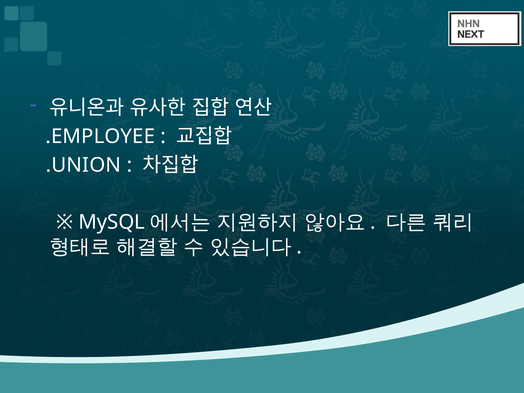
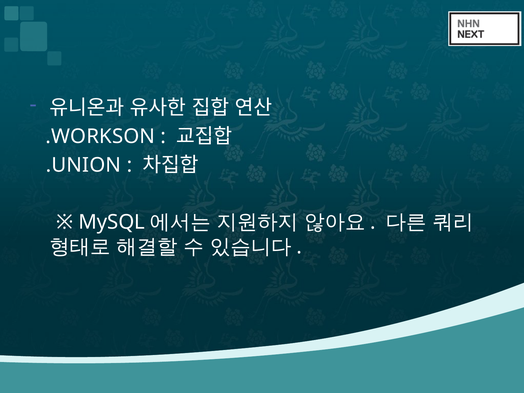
.EMPLOYEE: .EMPLOYEE -> .WORKSON
